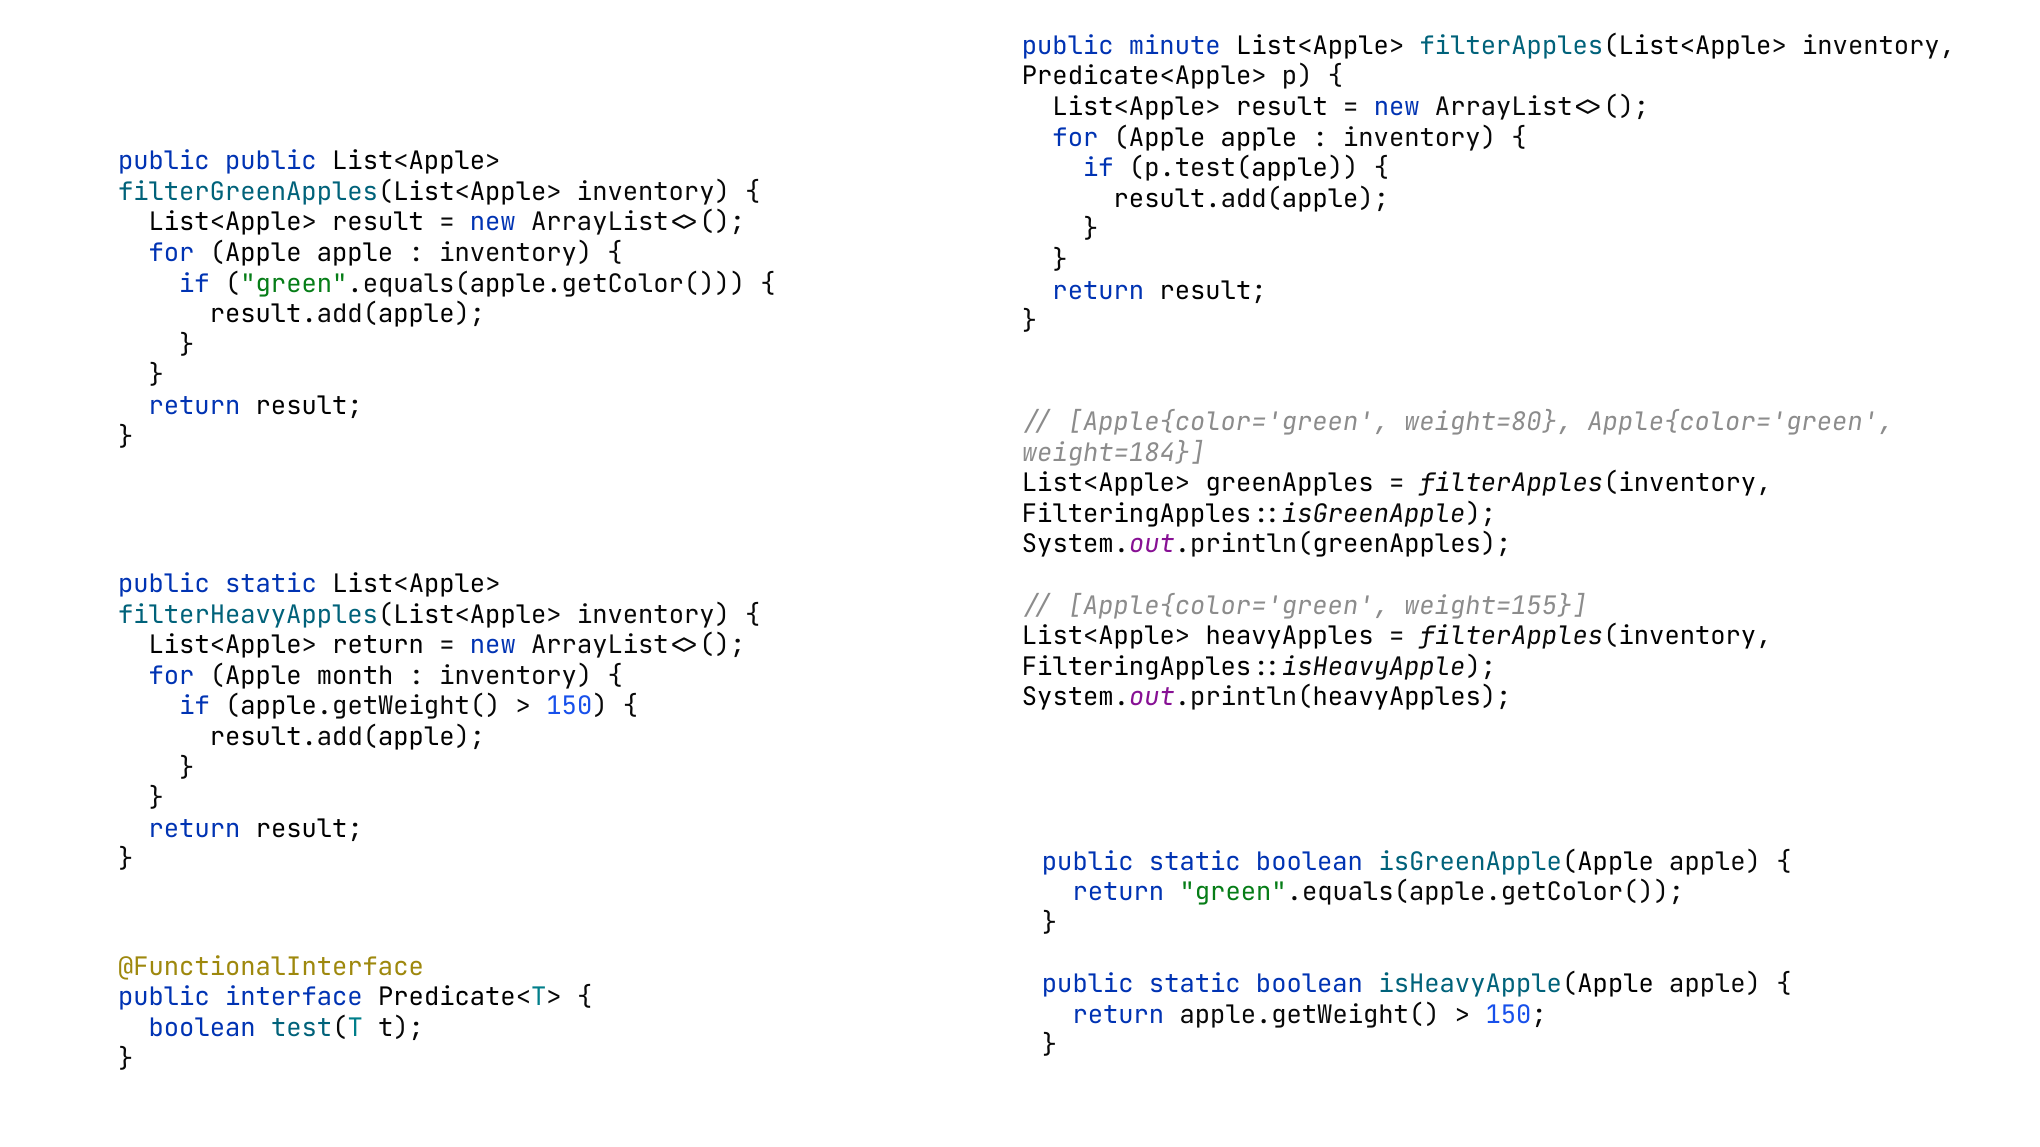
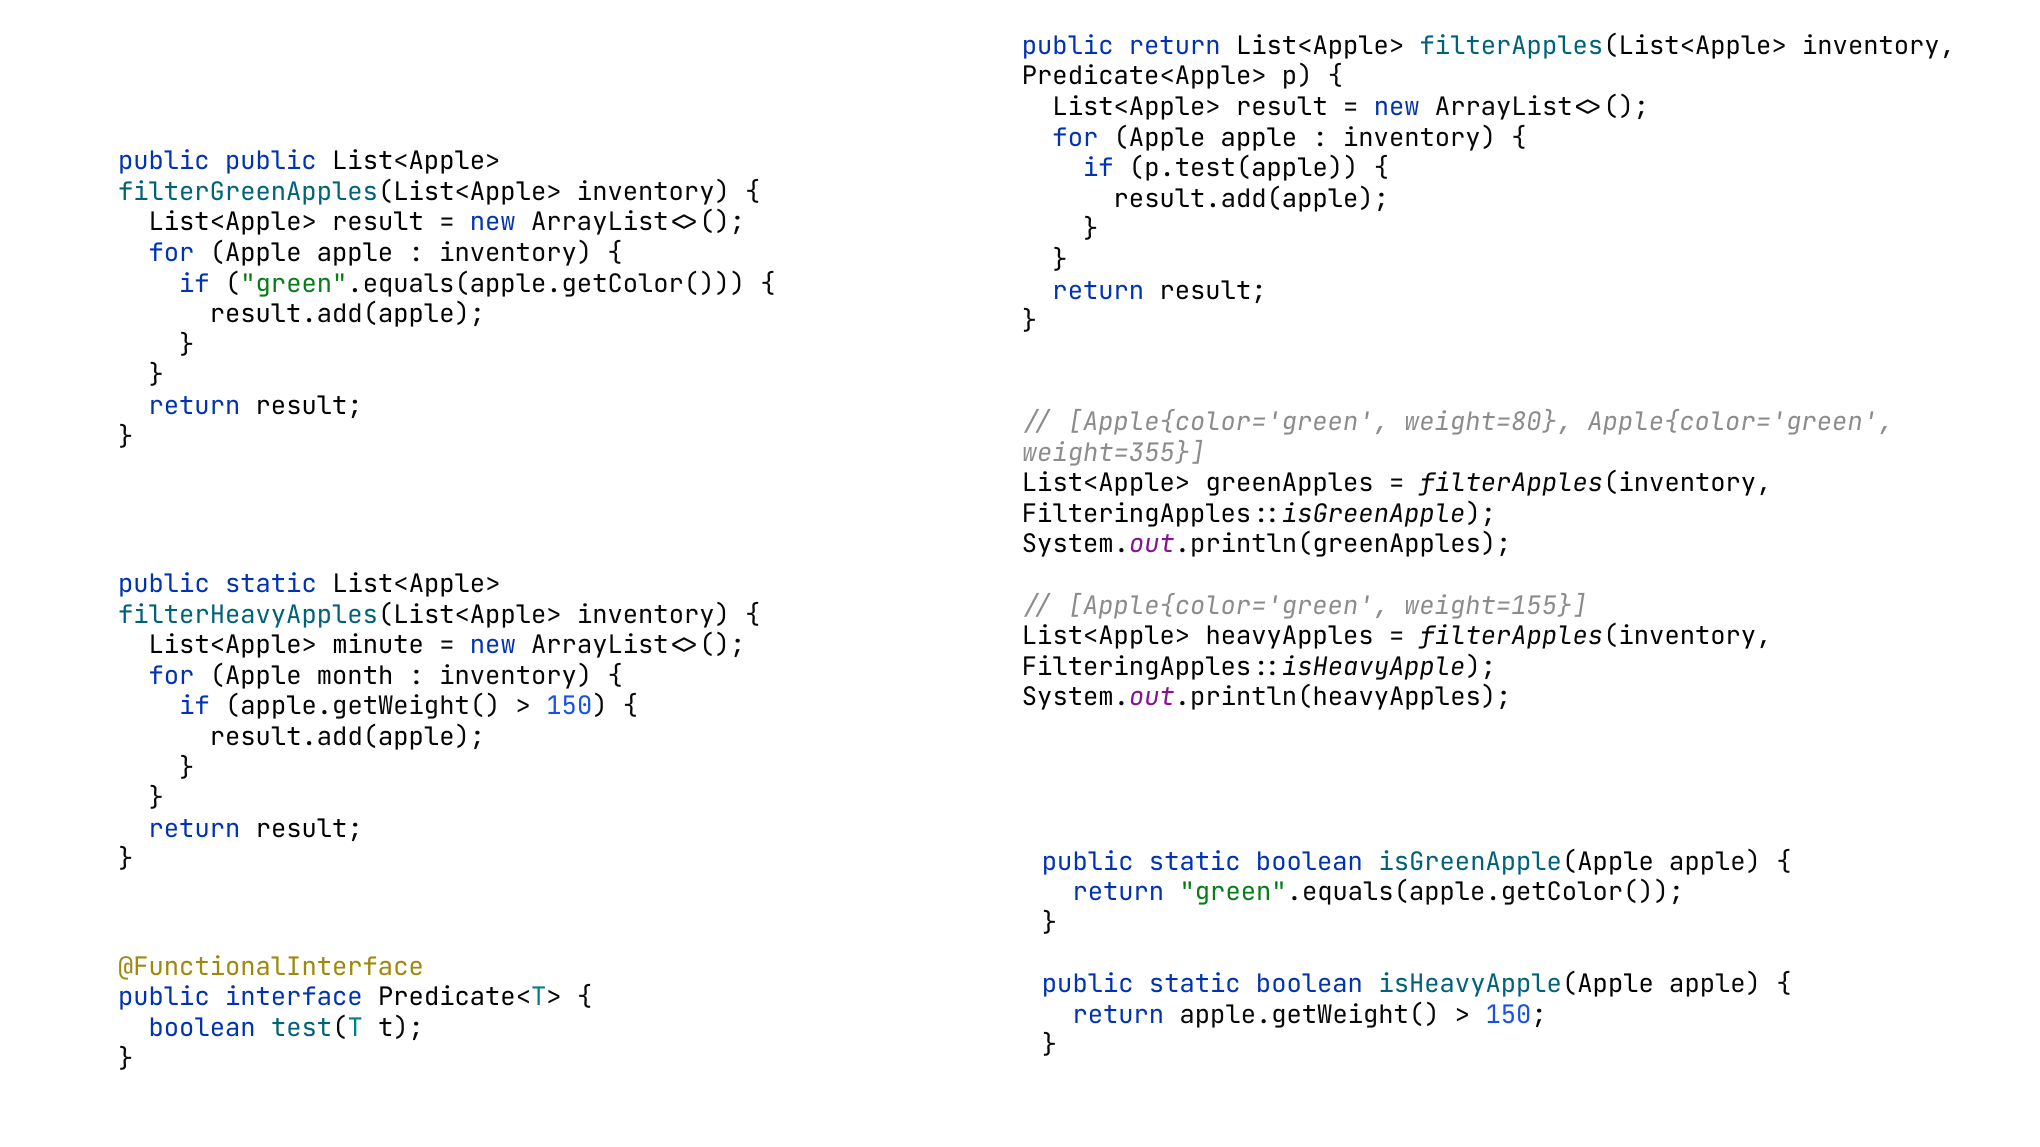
public minute: minute -> return
weight=184: weight=184 -> weight=355
List<Apple> return: return -> minute
